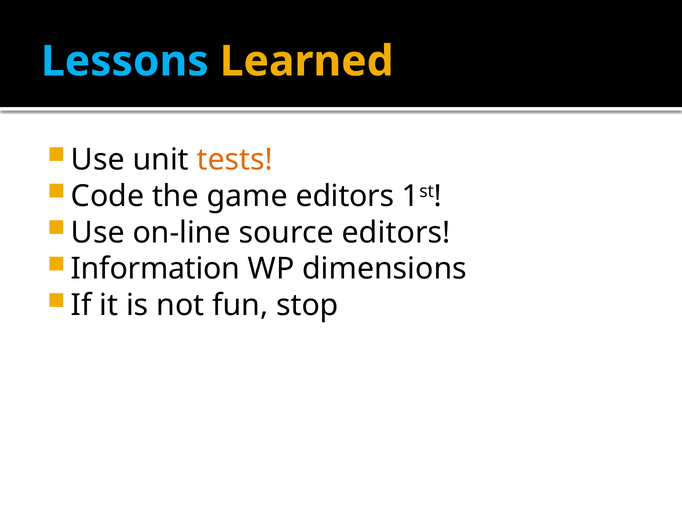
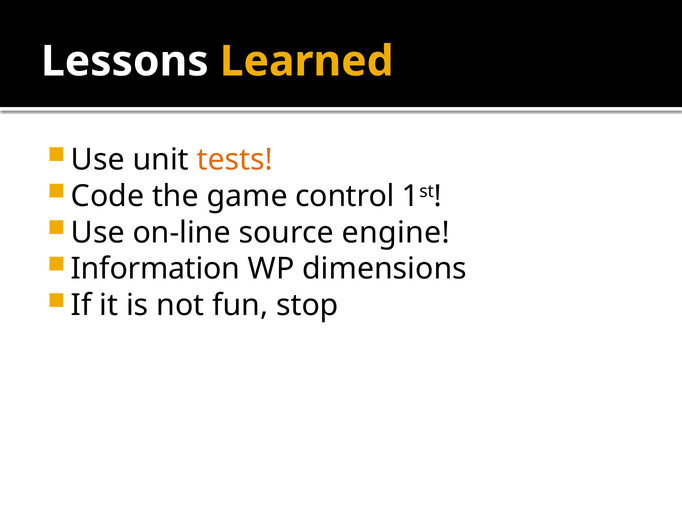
Lessons colour: light blue -> white
game editors: editors -> control
source editors: editors -> engine
